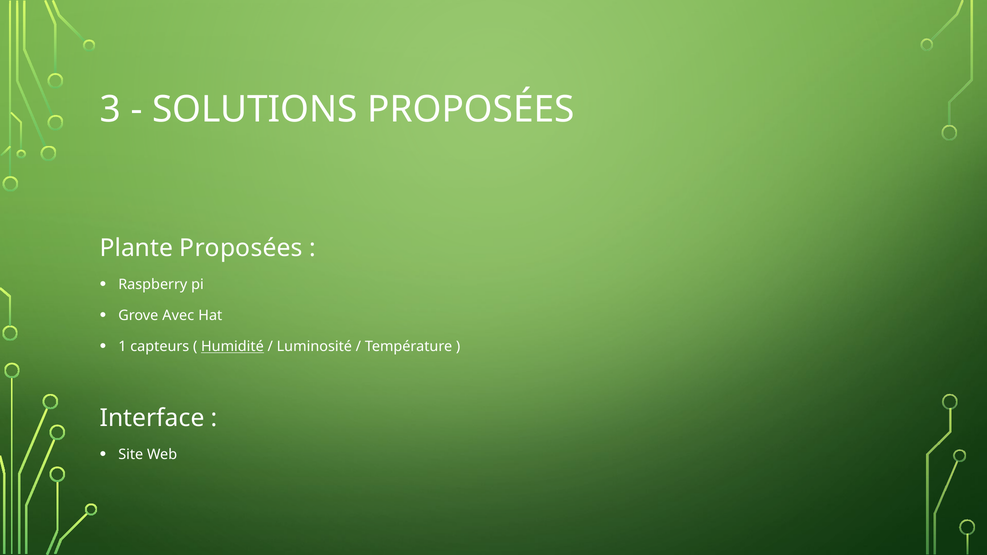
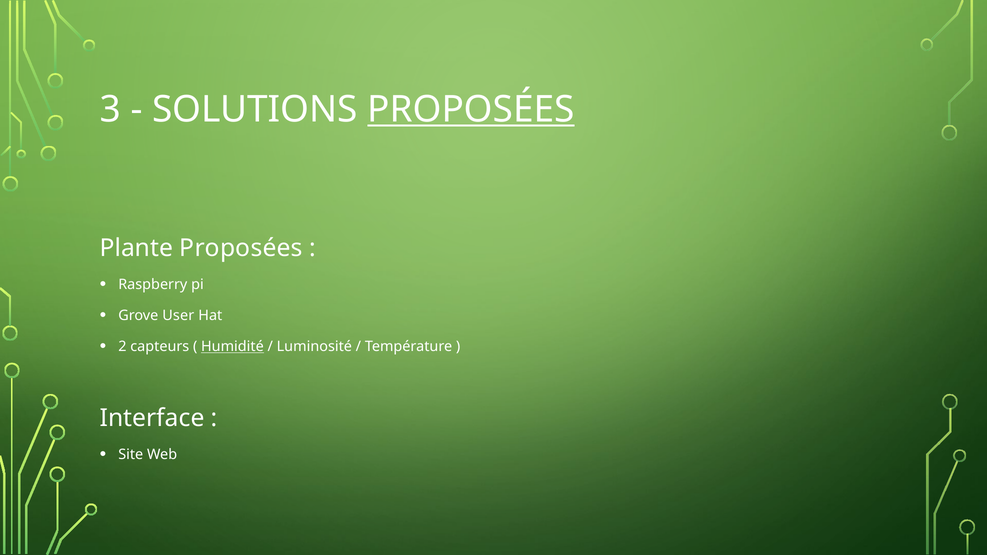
PROPOSÉES at (471, 110) underline: none -> present
Avec: Avec -> User
1: 1 -> 2
